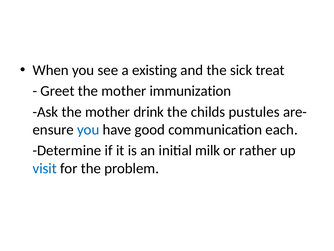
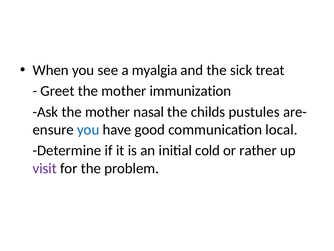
existing: existing -> myalgia
drink: drink -> nasal
each: each -> local
milk: milk -> cold
visit colour: blue -> purple
